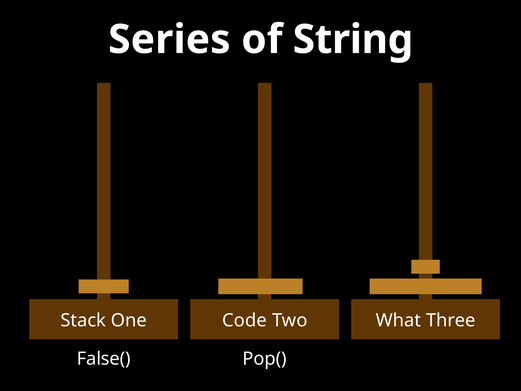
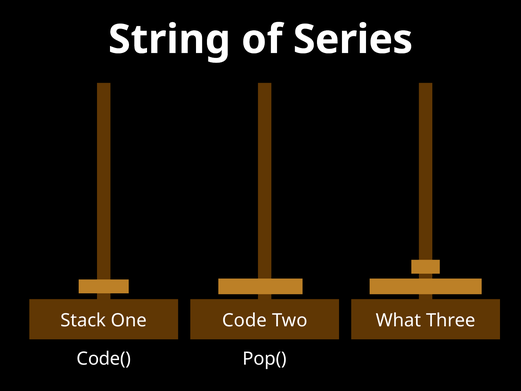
Series: Series -> String
String: String -> Series
False(: False( -> Code(
